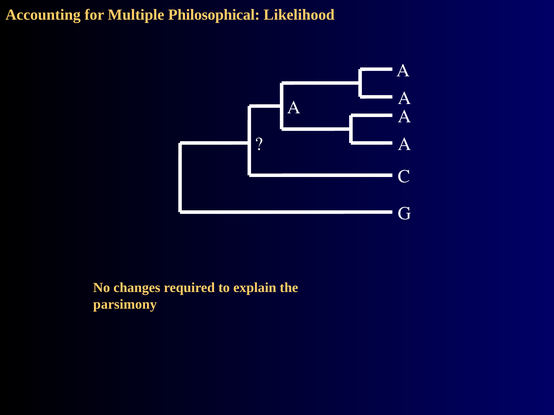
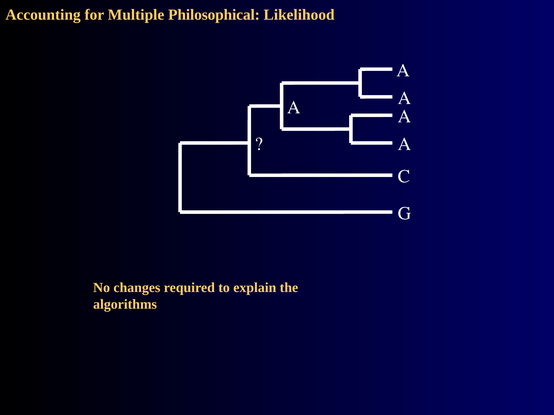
parsimony: parsimony -> algorithms
